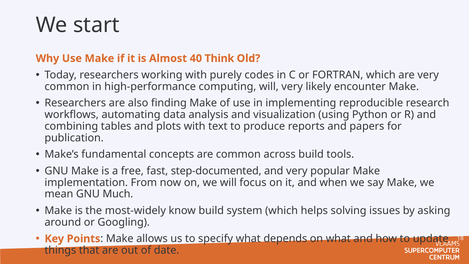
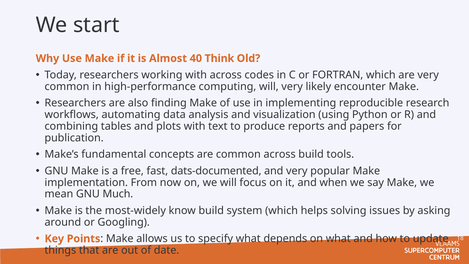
with purely: purely -> across
step-documented: step-documented -> dats-documented
